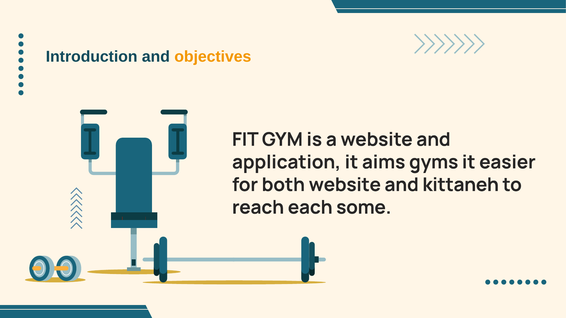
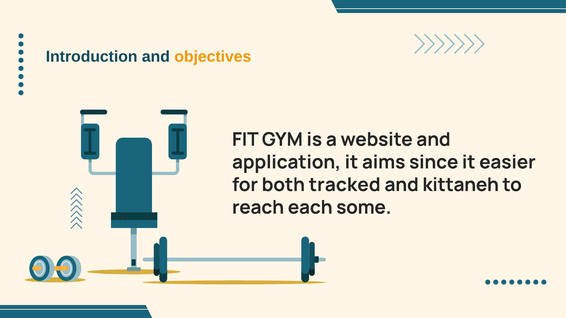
gyms: gyms -> since
both website: website -> tracked
